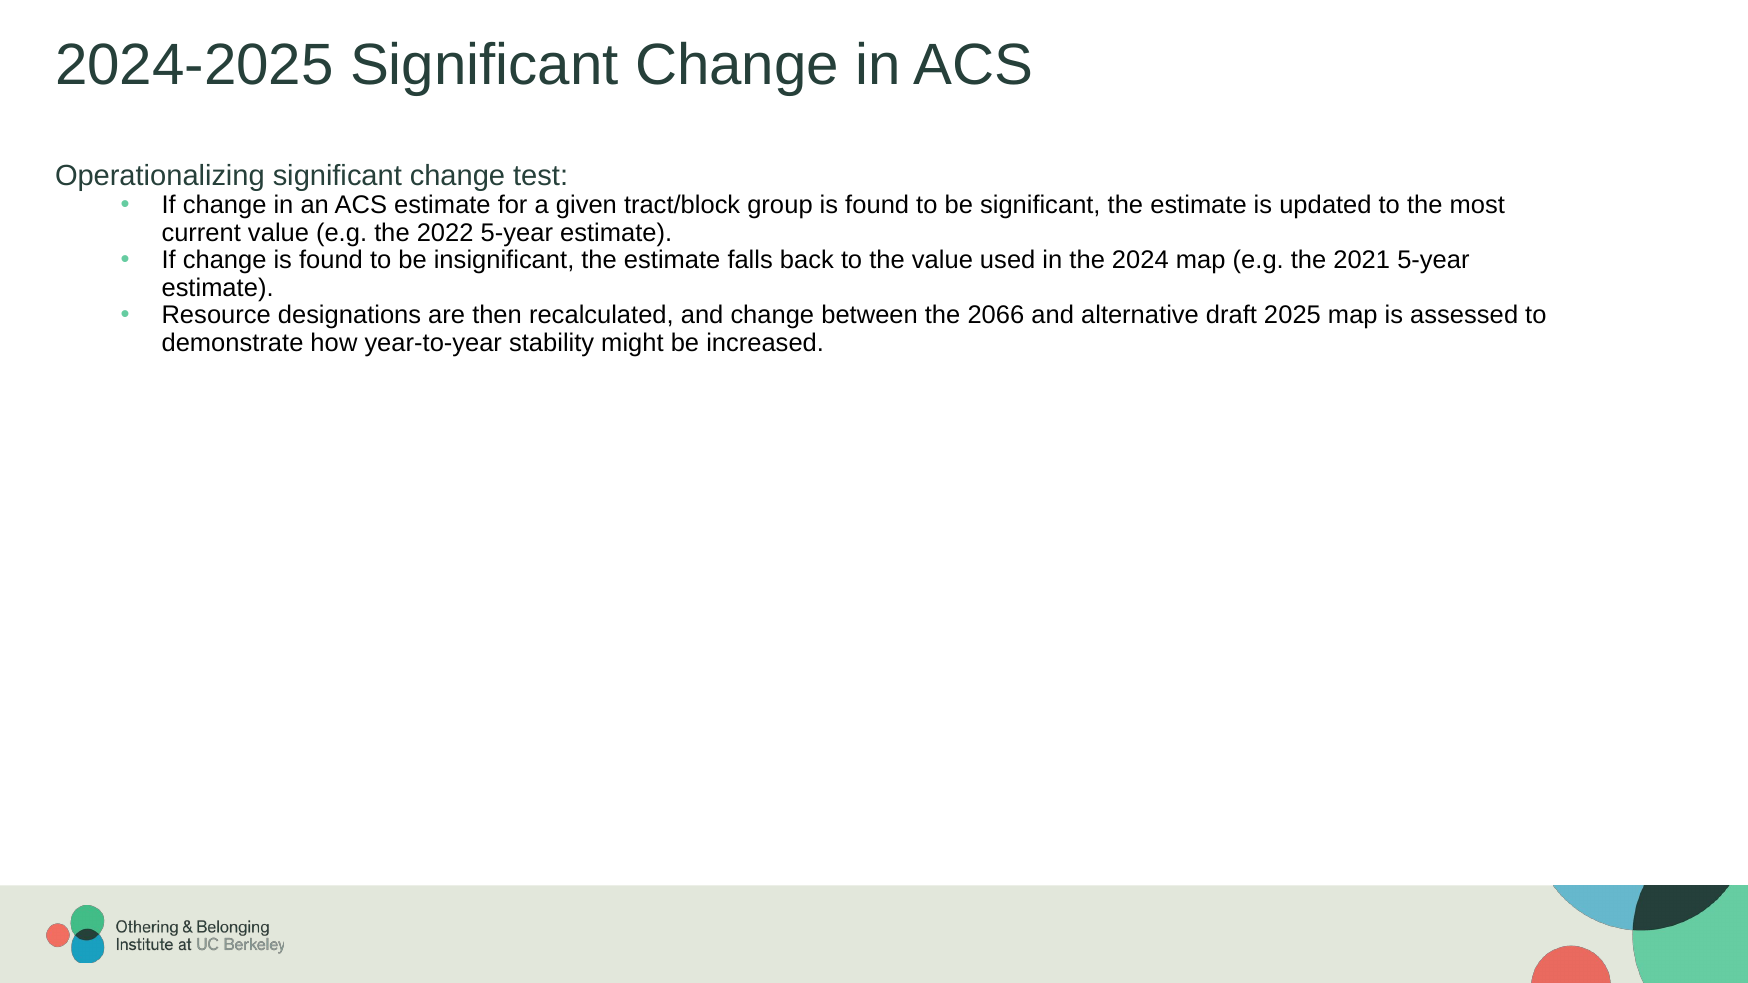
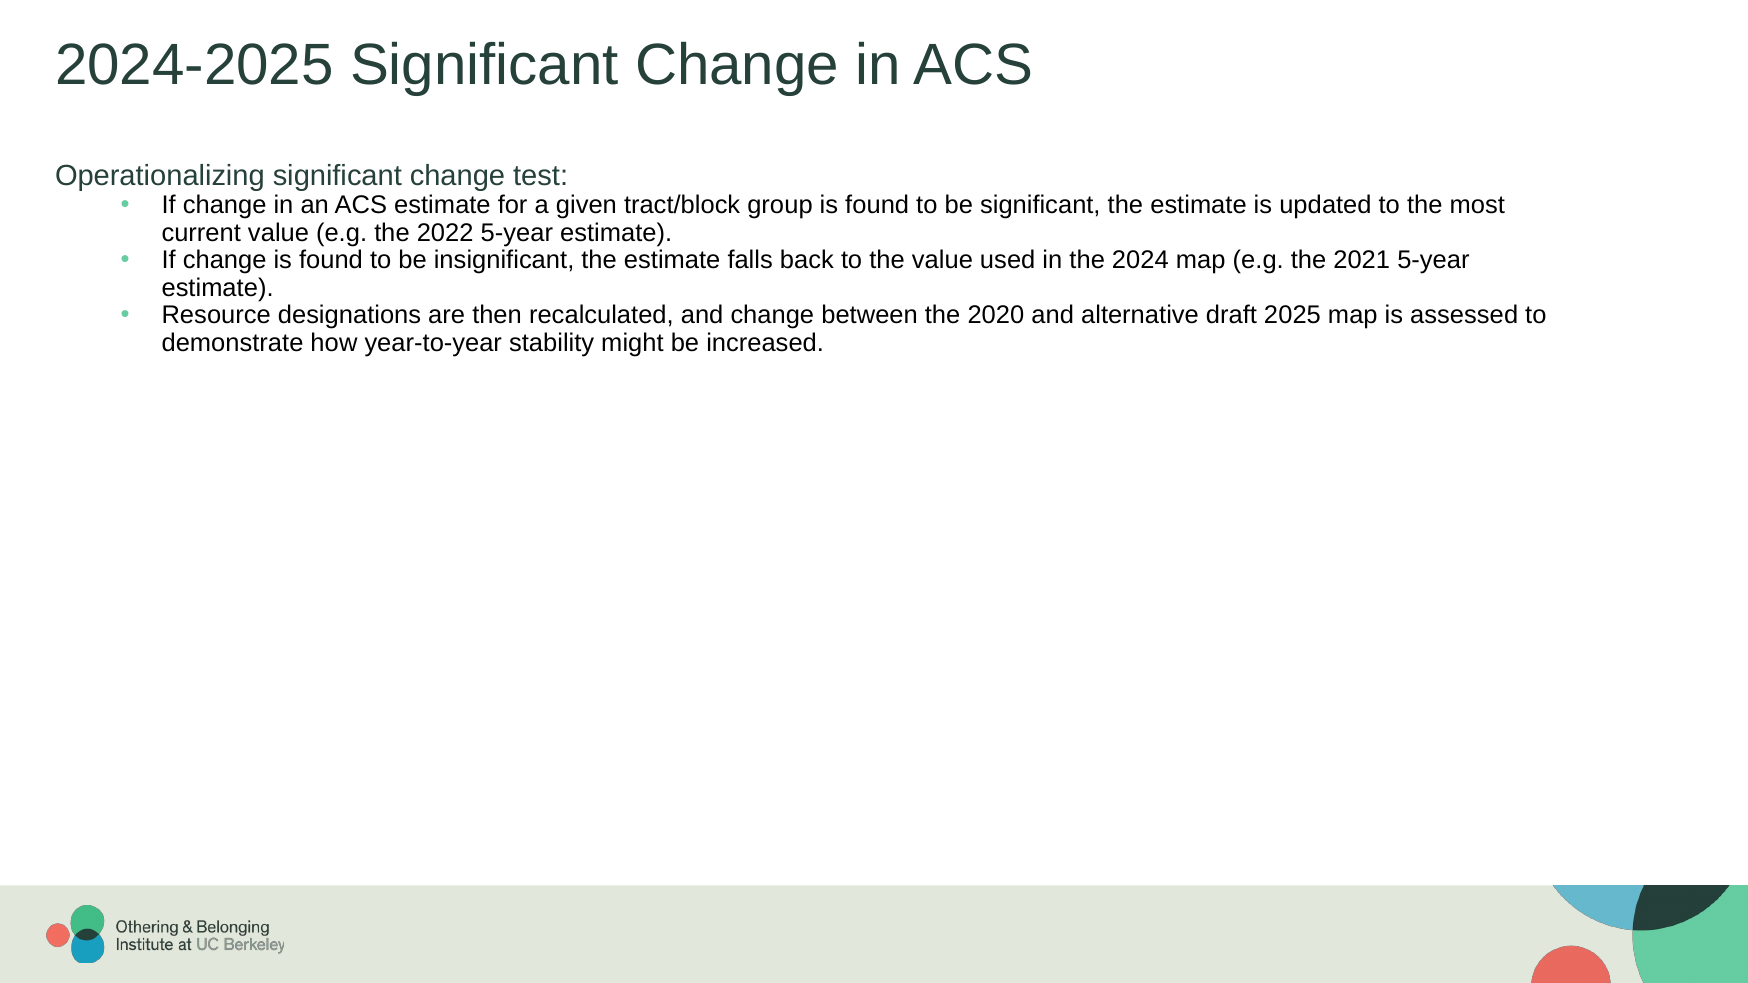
2066: 2066 -> 2020
